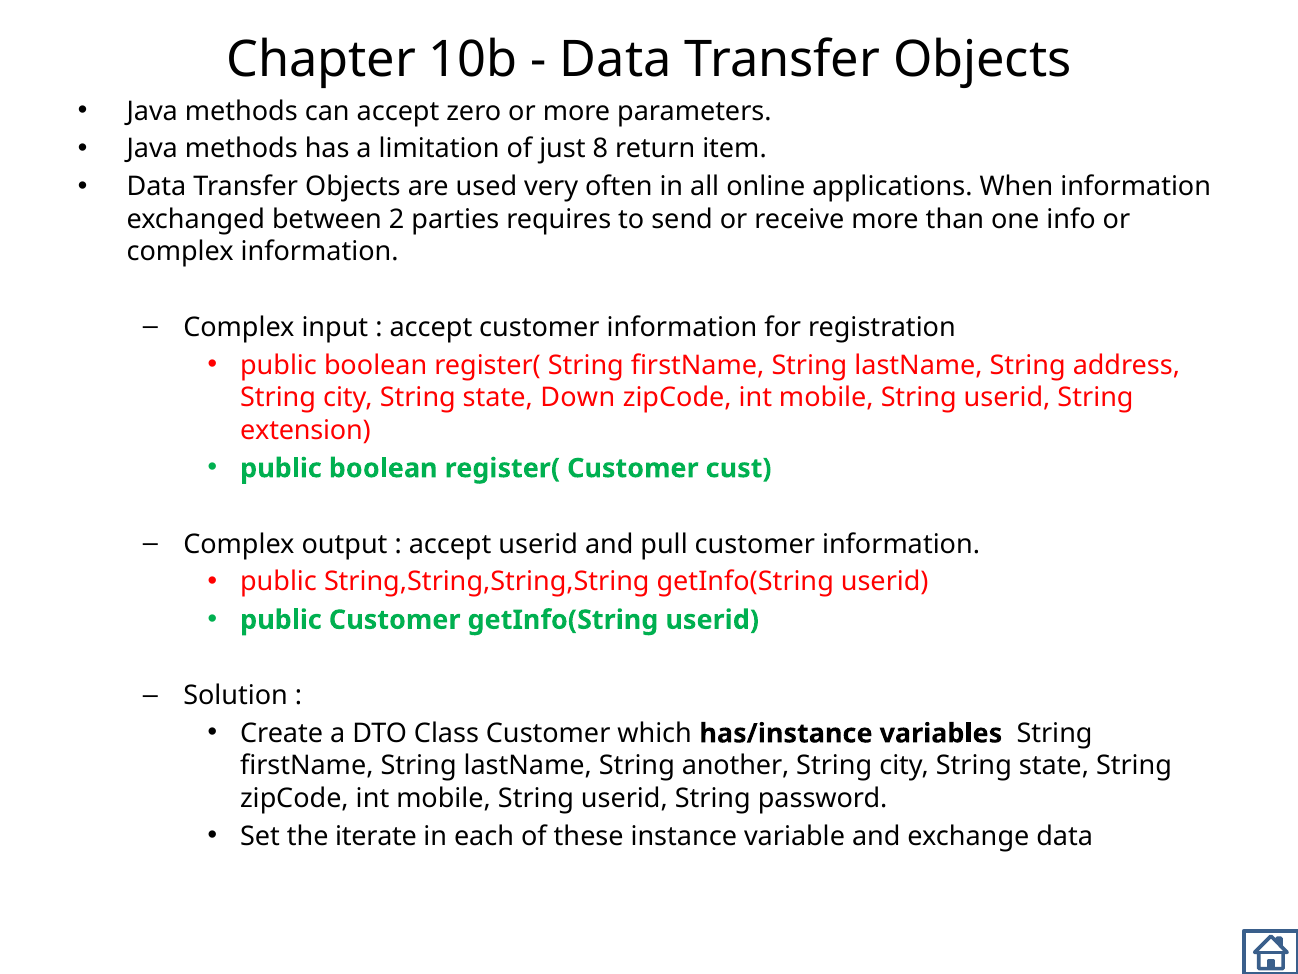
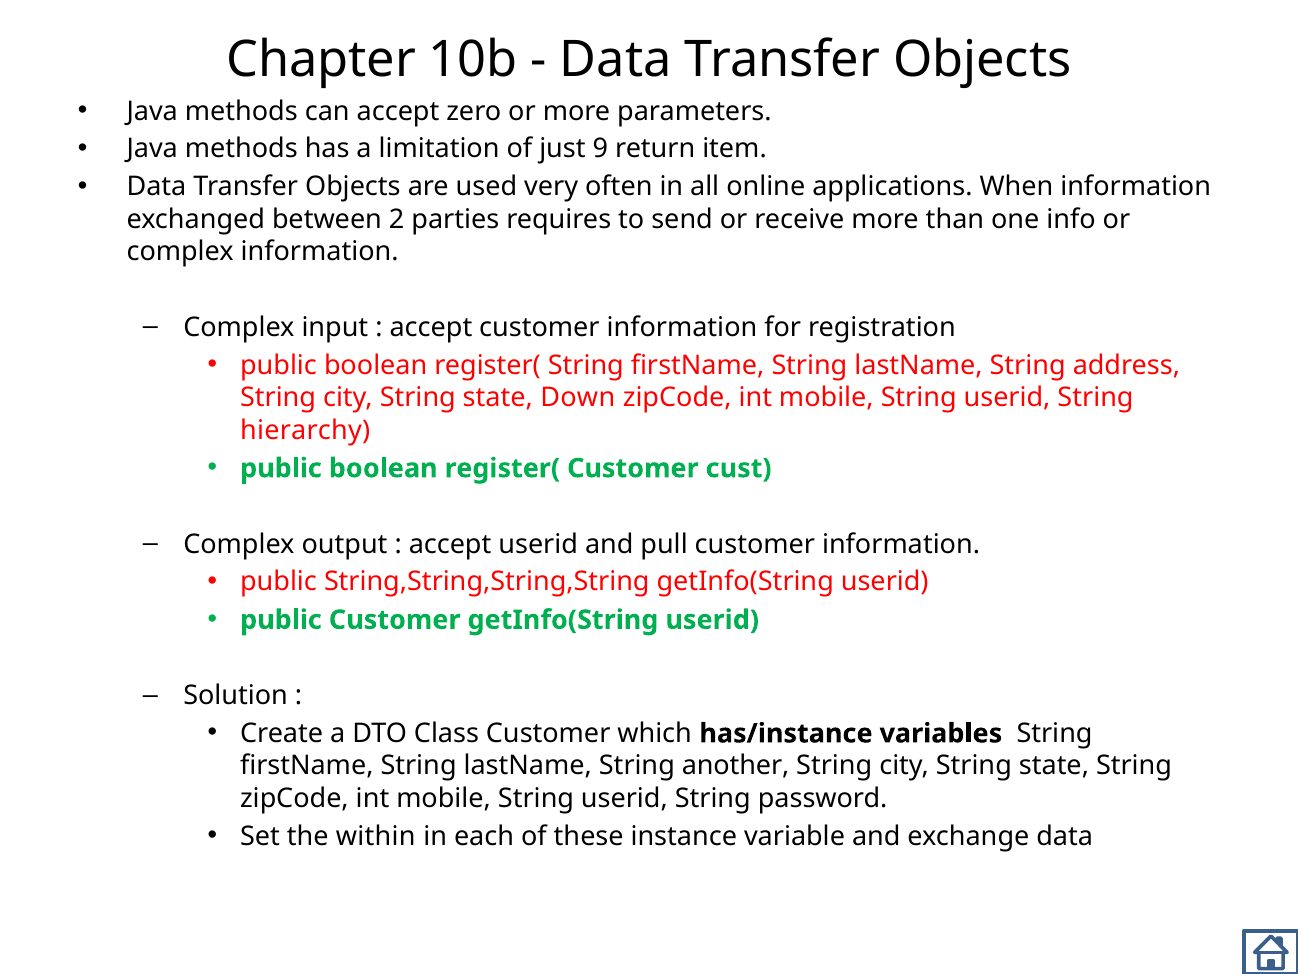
8: 8 -> 9
extension: extension -> hierarchy
iterate: iterate -> within
